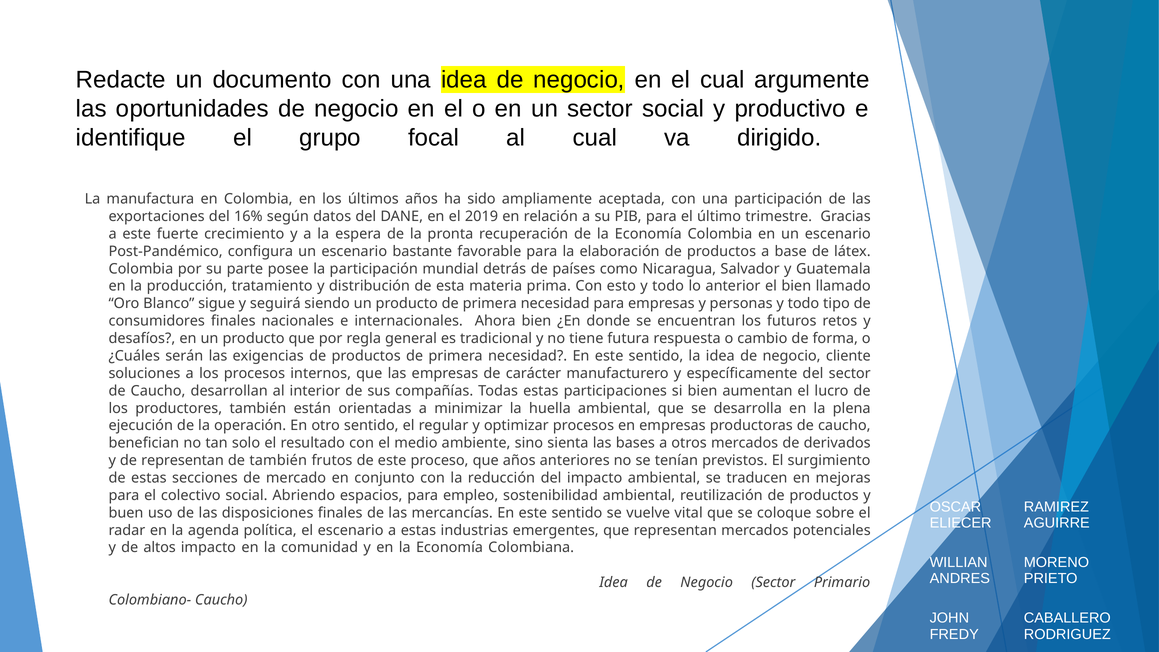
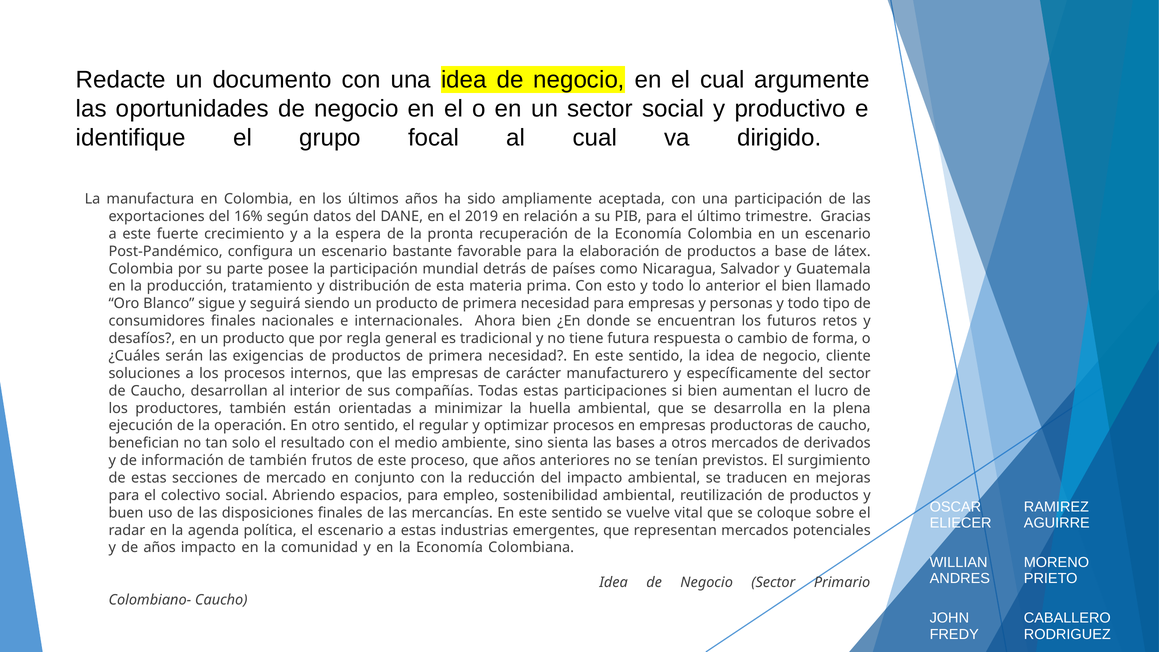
de representan: representan -> información
de altos: altos -> años
